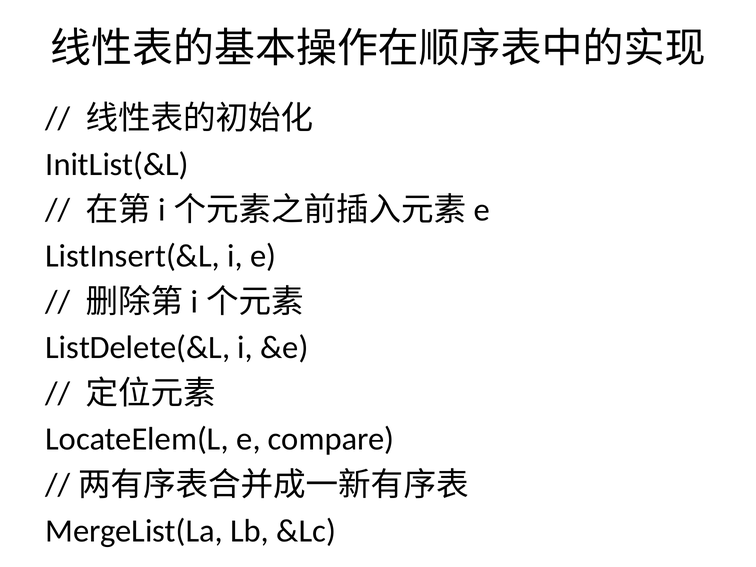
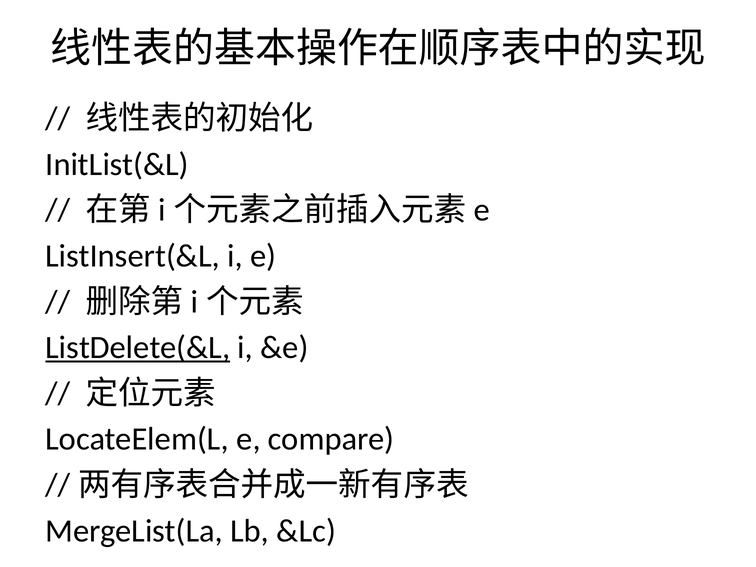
ListDelete(&L underline: none -> present
